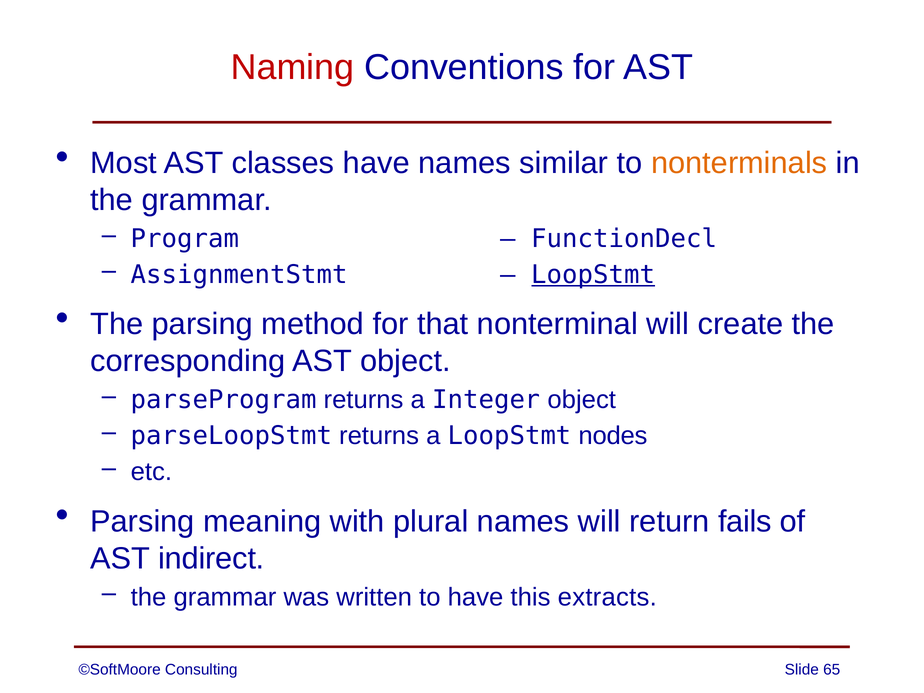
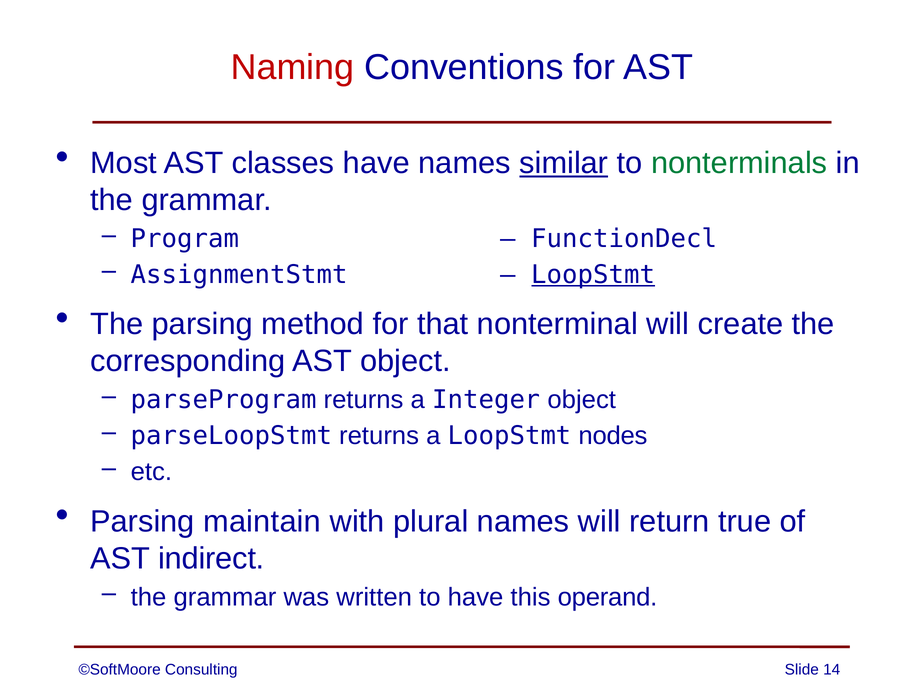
similar underline: none -> present
nonterminals colour: orange -> green
meaning: meaning -> maintain
fails: fails -> true
extracts: extracts -> operand
65: 65 -> 14
